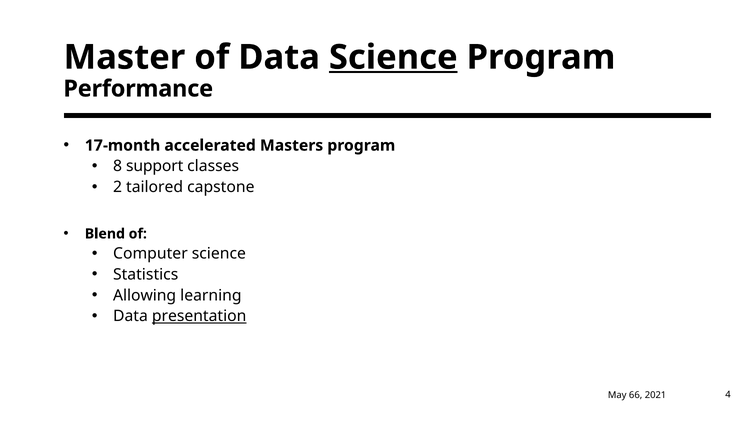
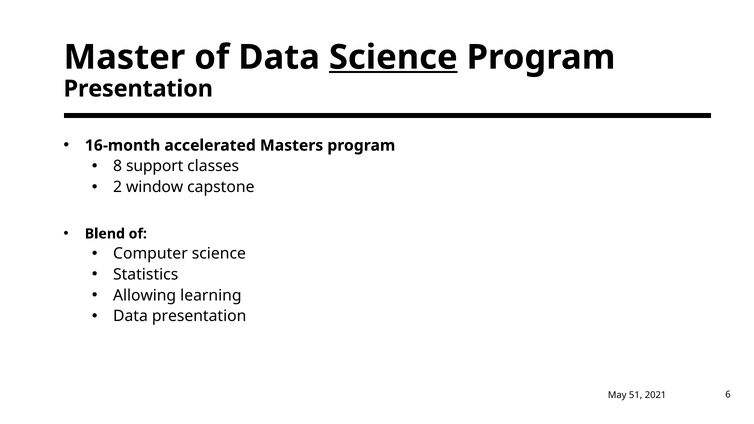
Performance at (138, 89): Performance -> Presentation
17-month: 17-month -> 16-month
tailored: tailored -> window
presentation at (199, 316) underline: present -> none
66: 66 -> 51
4: 4 -> 6
